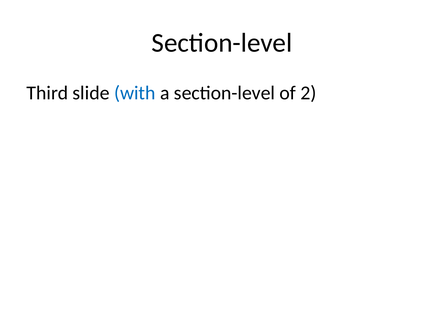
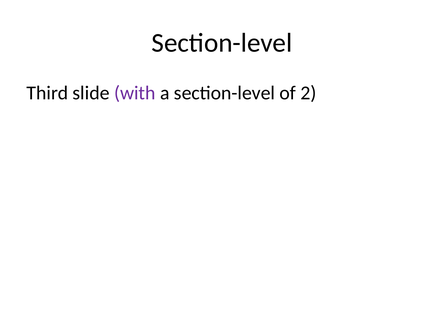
with colour: blue -> purple
